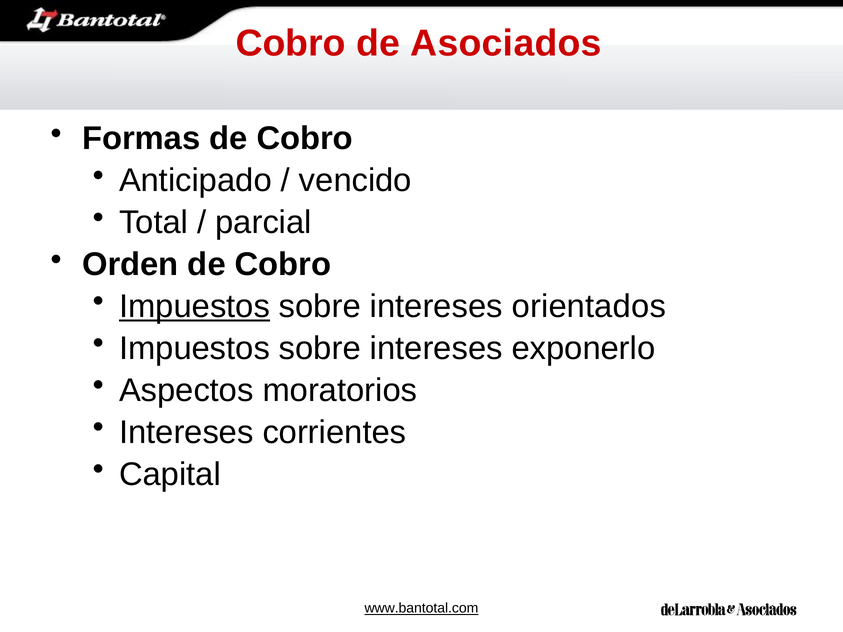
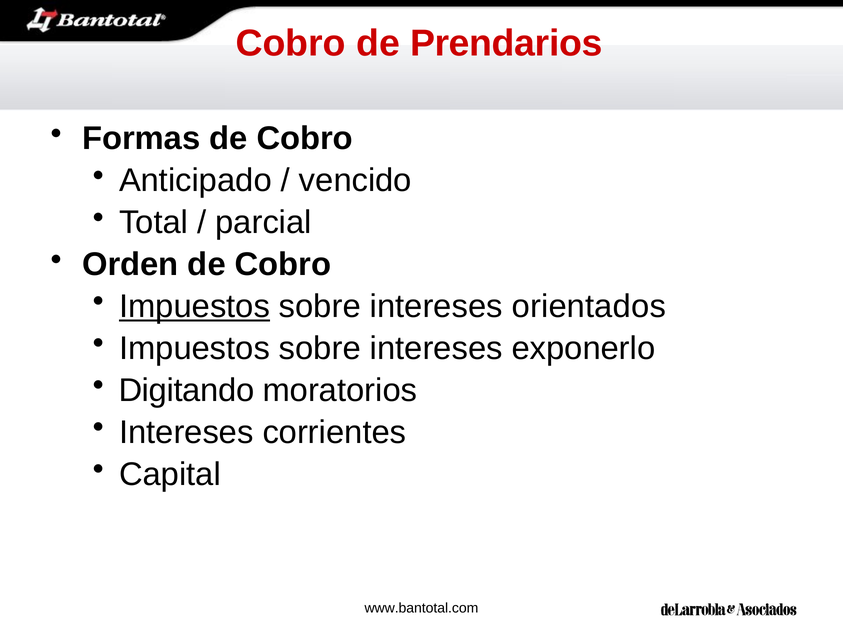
Asociados: Asociados -> Prendarios
Aspectos: Aspectos -> Digitando
www.bantotal.com underline: present -> none
